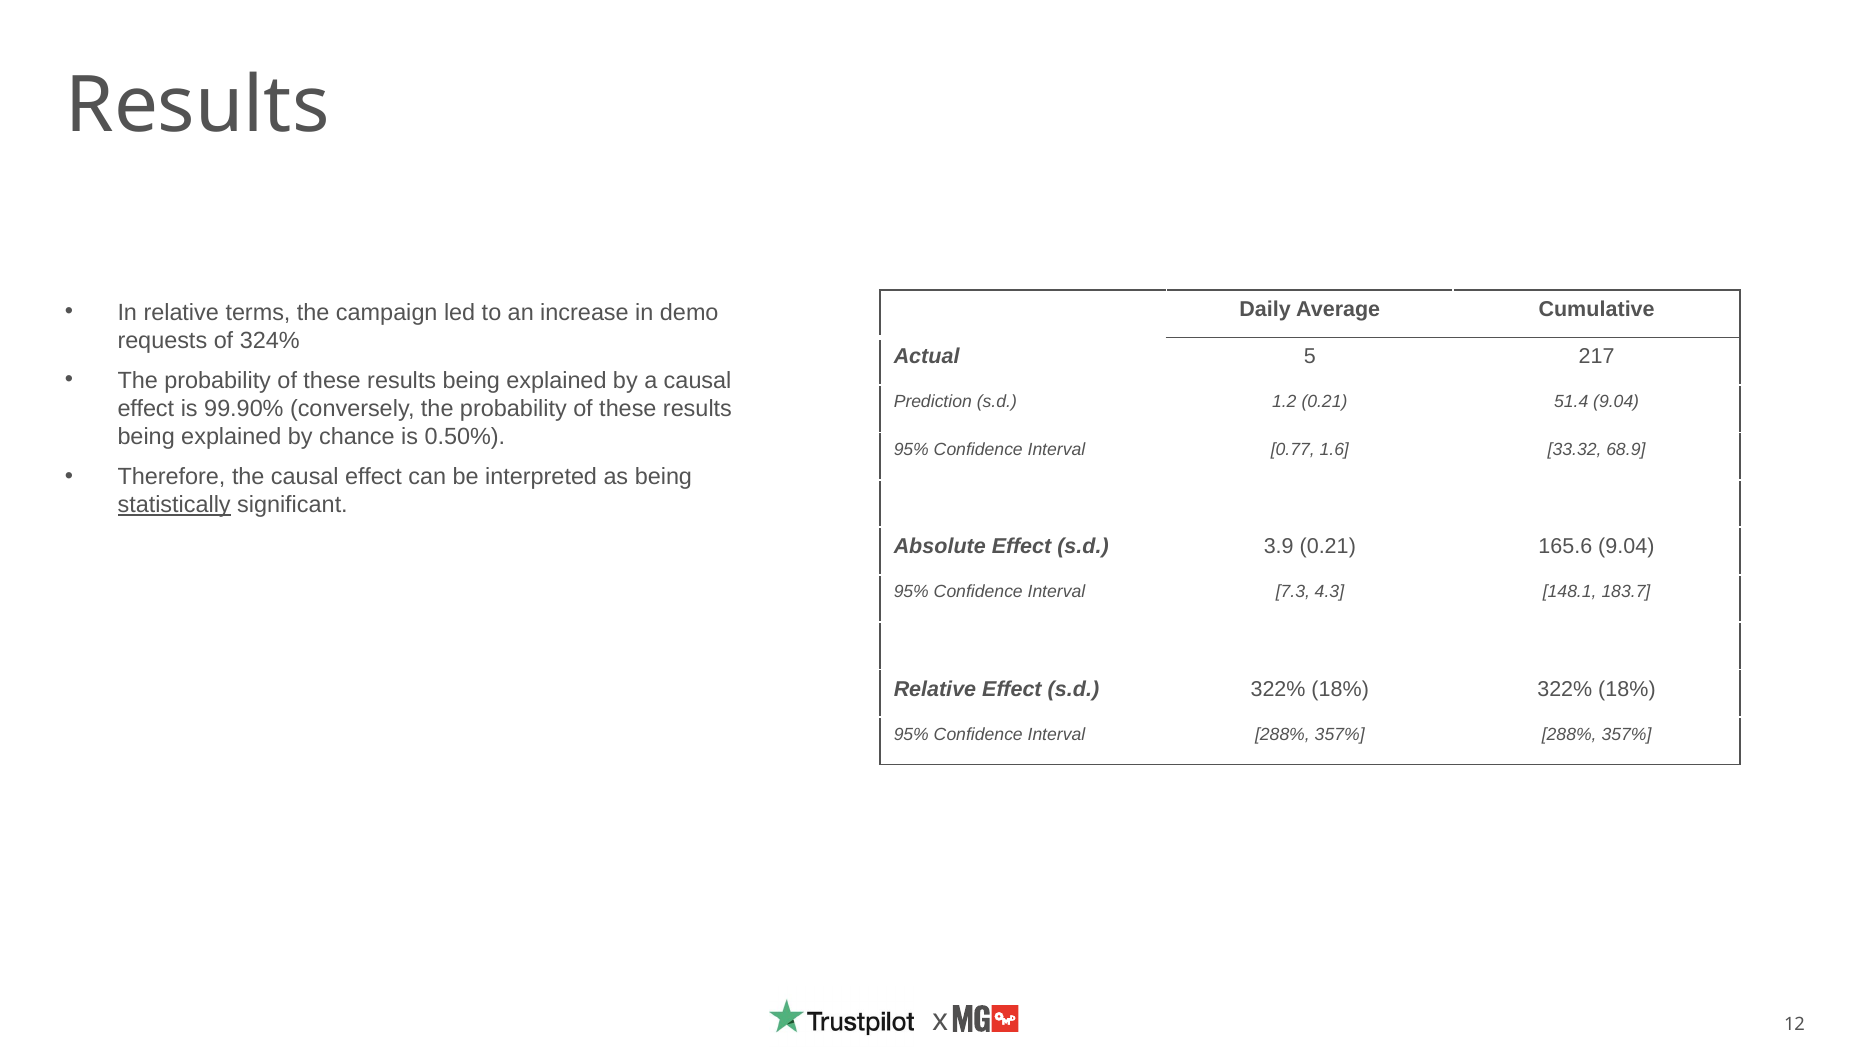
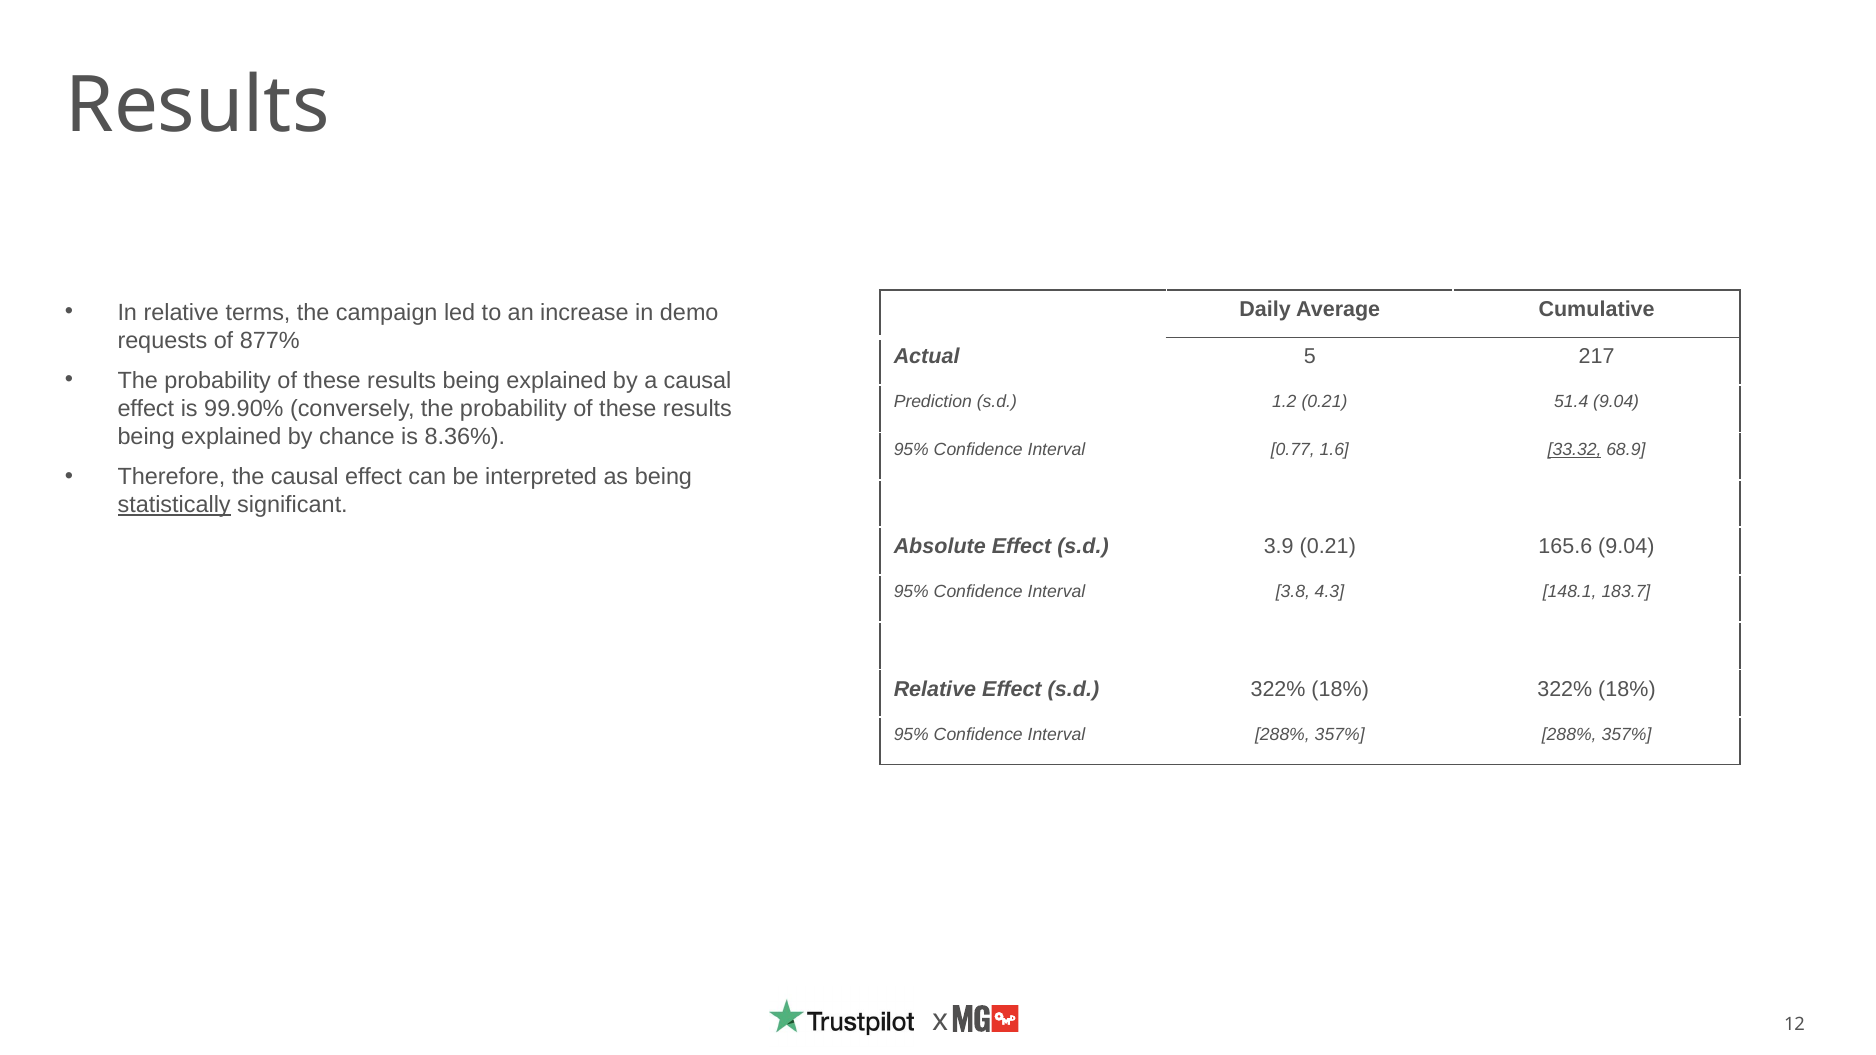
324%: 324% -> 877%
0.50%: 0.50% -> 8.36%
33.32 underline: none -> present
7.3: 7.3 -> 3.8
